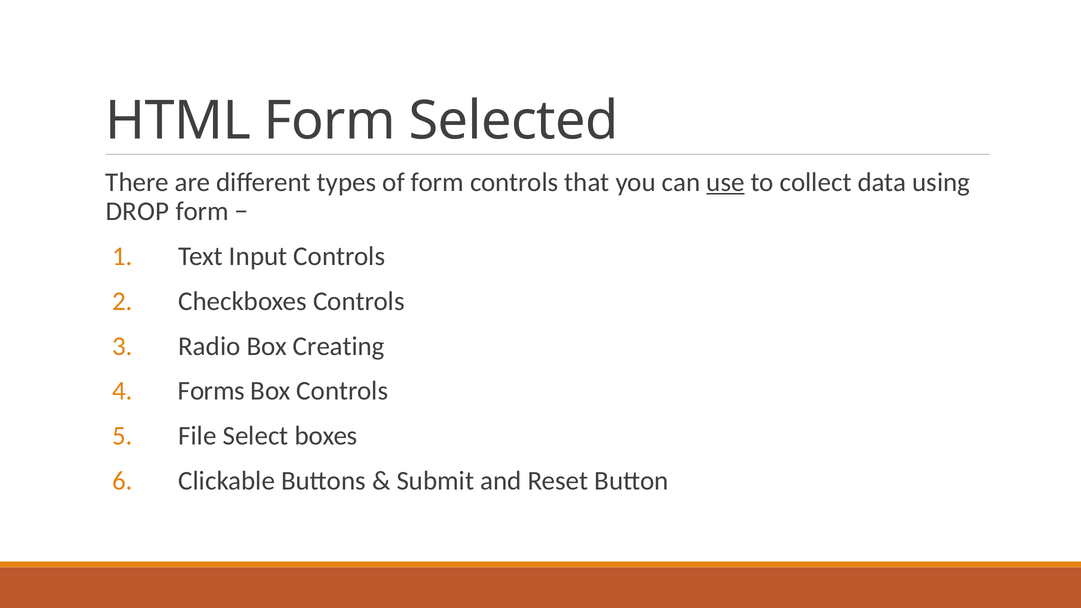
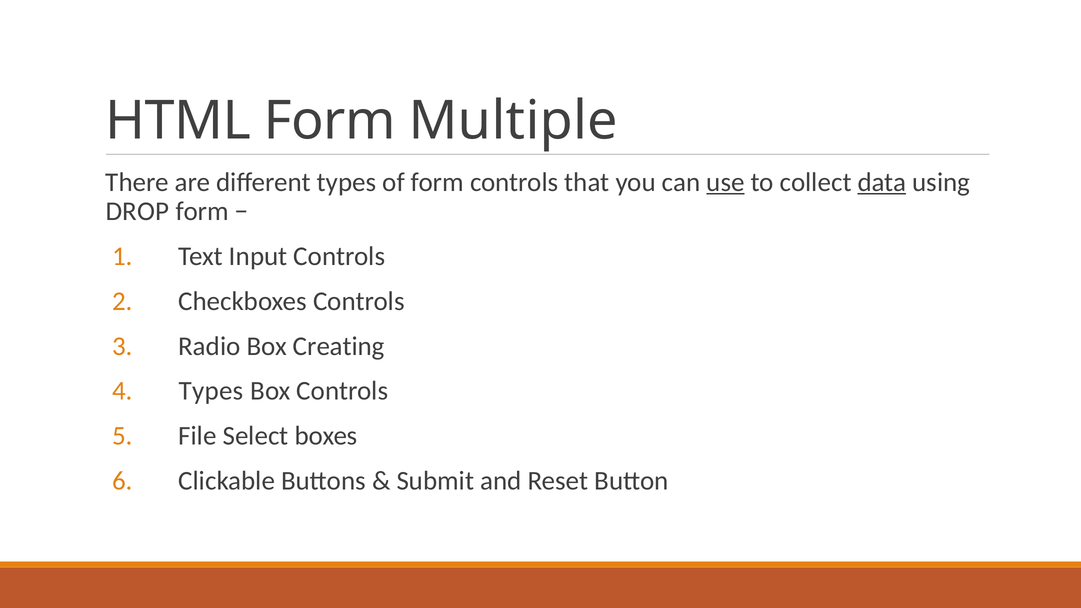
Selected: Selected -> Multiple
data underline: none -> present
Forms at (211, 391): Forms -> Types
